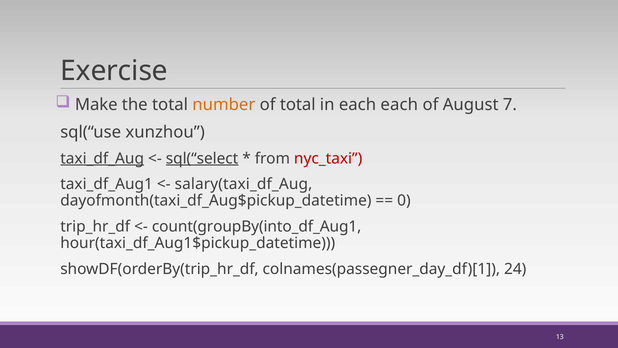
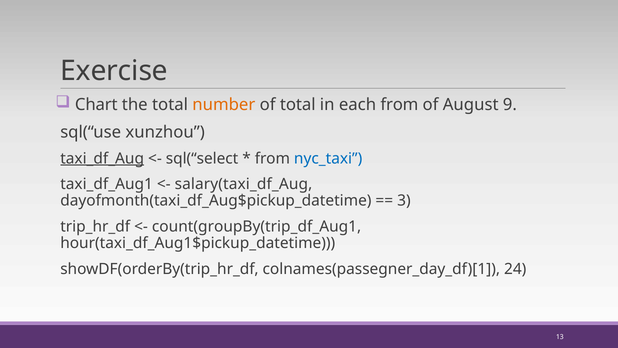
Make: Make -> Chart
each each: each -> from
7: 7 -> 9
sql(“select underline: present -> none
nyc_taxi colour: red -> blue
0: 0 -> 3
count(groupBy(into_df_Aug1: count(groupBy(into_df_Aug1 -> count(groupBy(trip_df_Aug1
